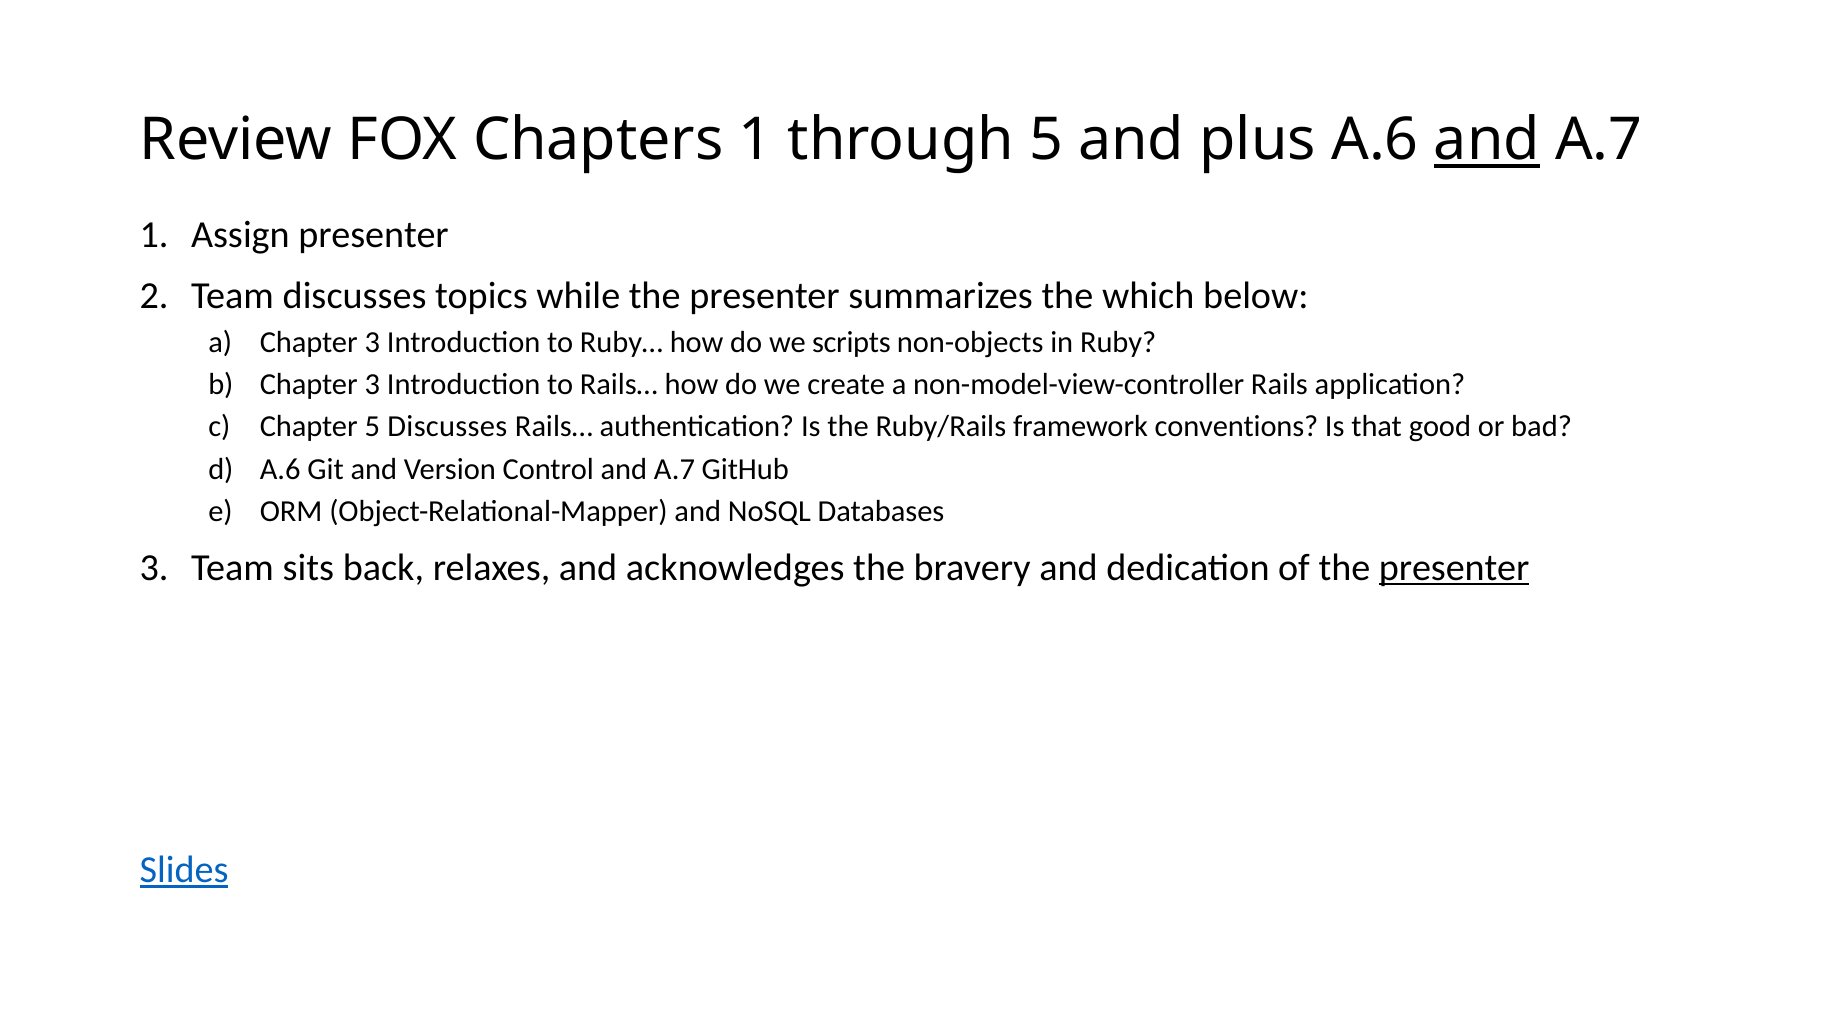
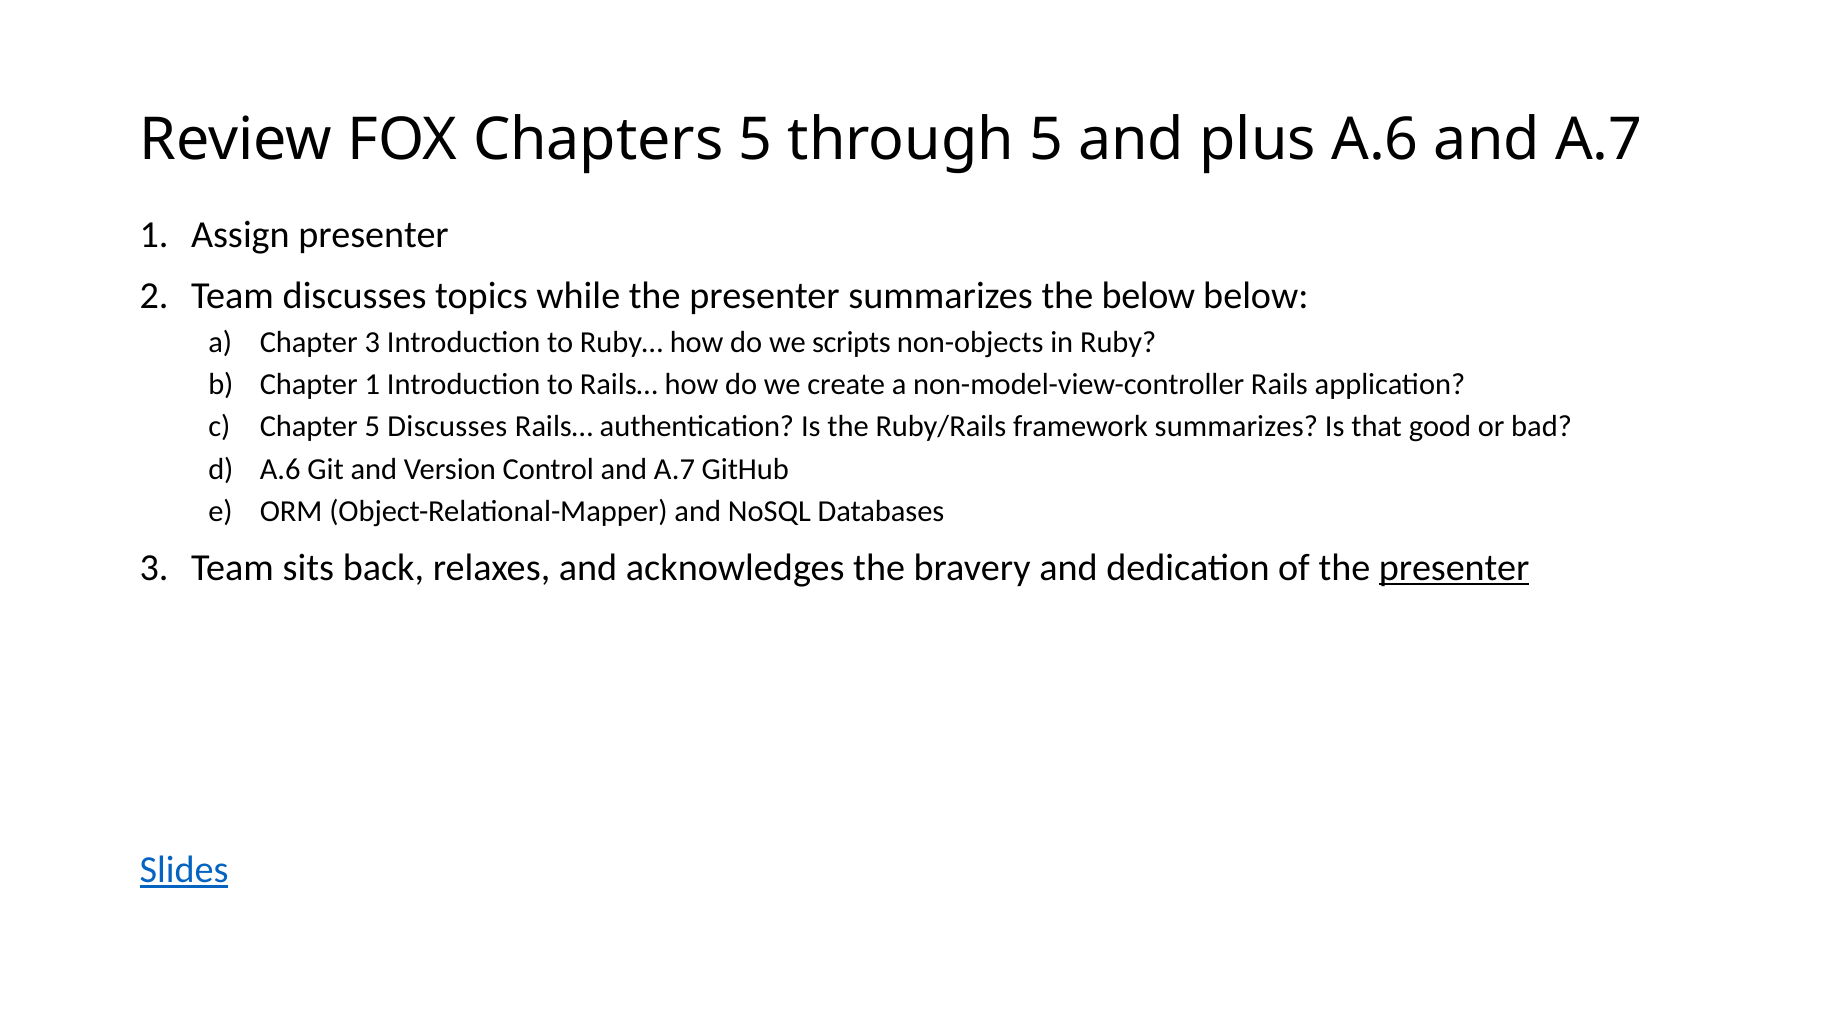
Chapters 1: 1 -> 5
and at (1487, 140) underline: present -> none
the which: which -> below
3 at (372, 384): 3 -> 1
framework conventions: conventions -> summarizes
